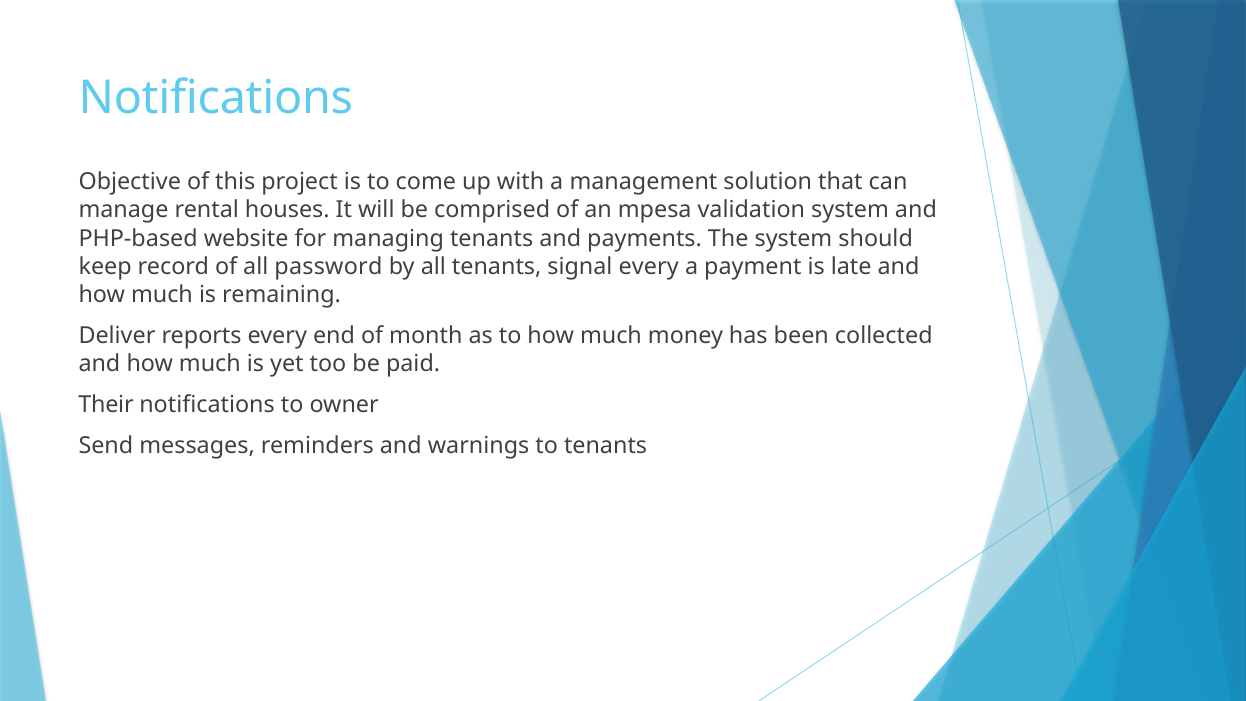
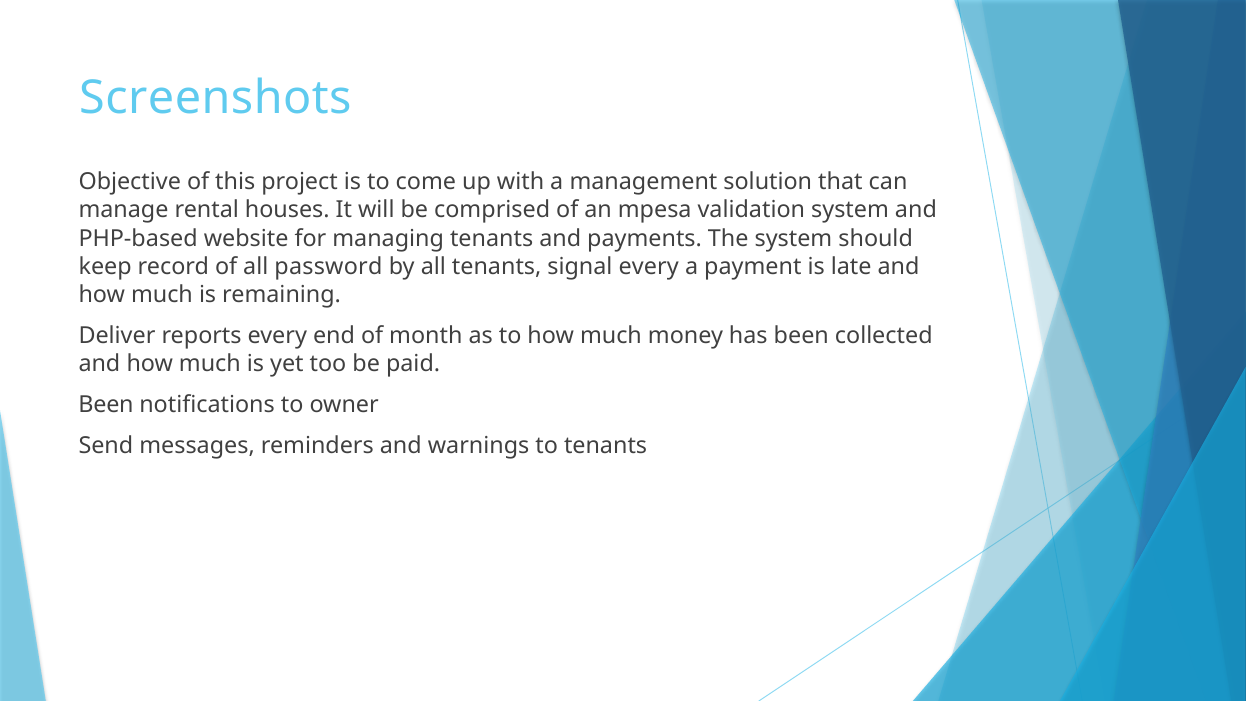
Notifications at (216, 98): Notifications -> Screenshots
Their at (106, 404): Their -> Been
